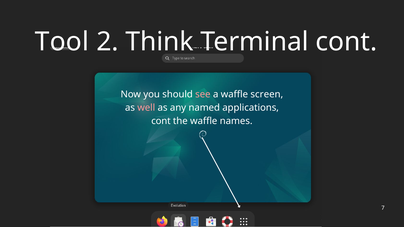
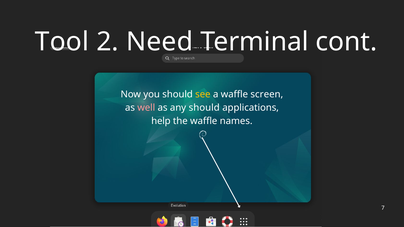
Think: Think -> Need
see colour: pink -> yellow
any named: named -> should
cont at (161, 121): cont -> help
